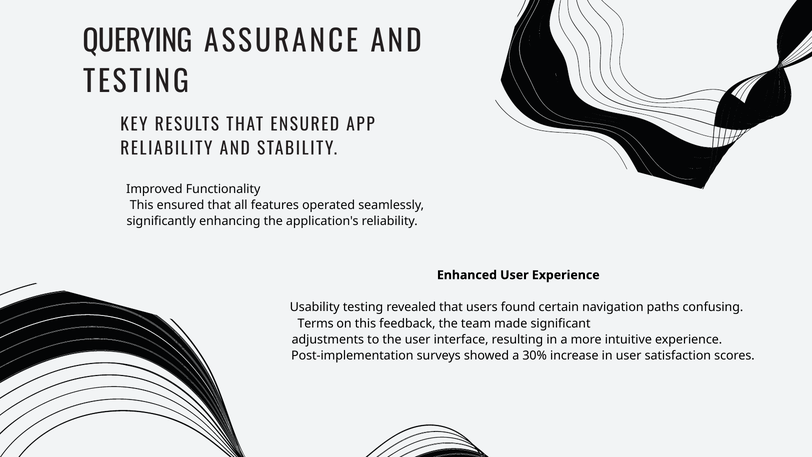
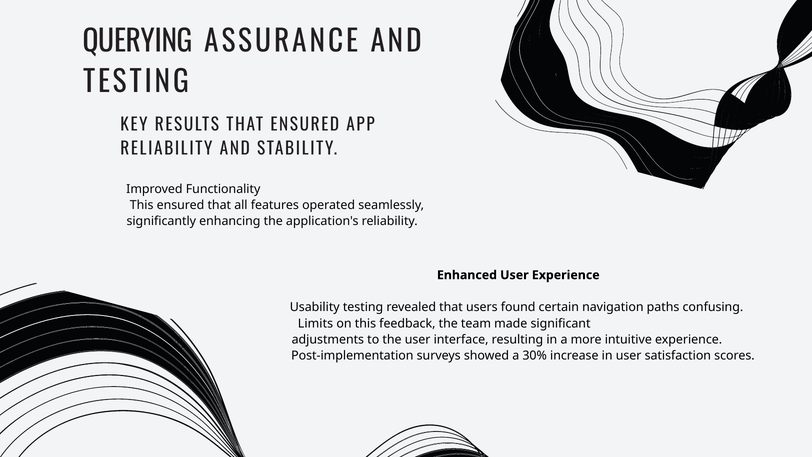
Terms: Terms -> Limits
